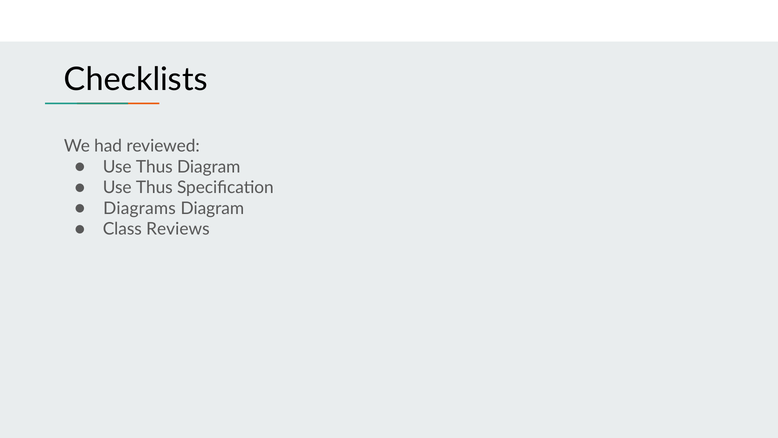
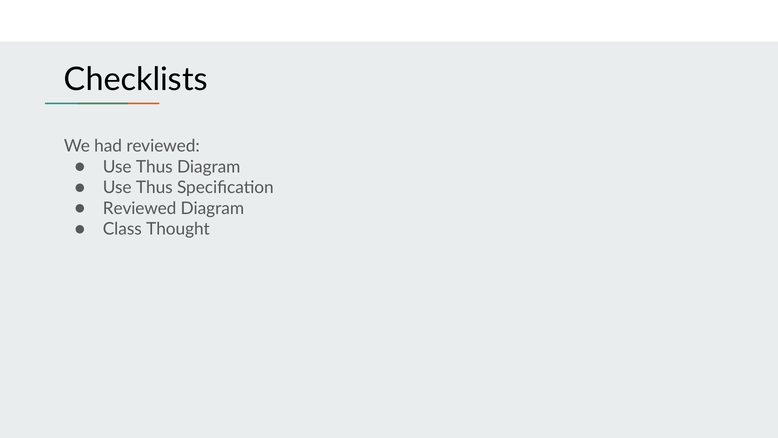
Diagrams at (139, 208): Diagrams -> Reviewed
Reviews: Reviews -> Thought
